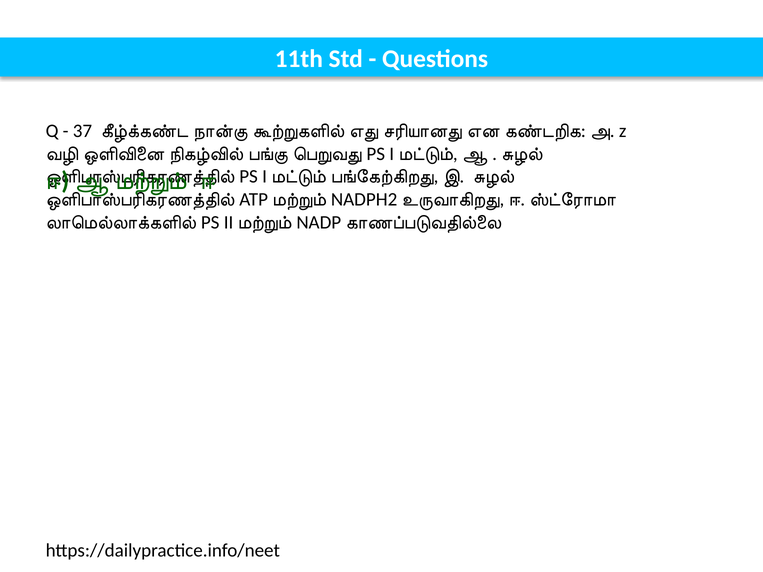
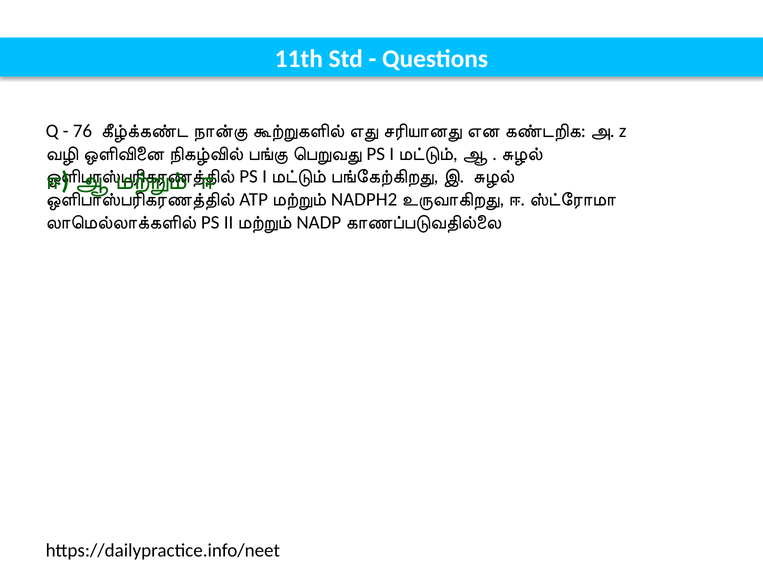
37: 37 -> 76
